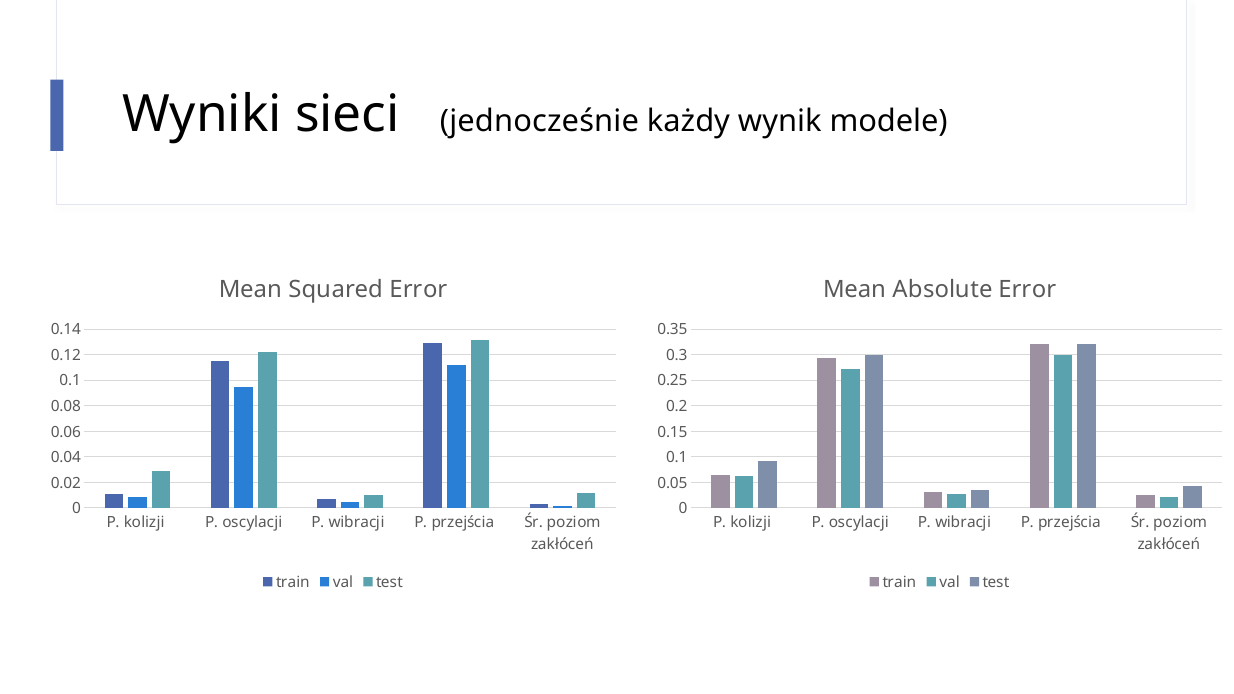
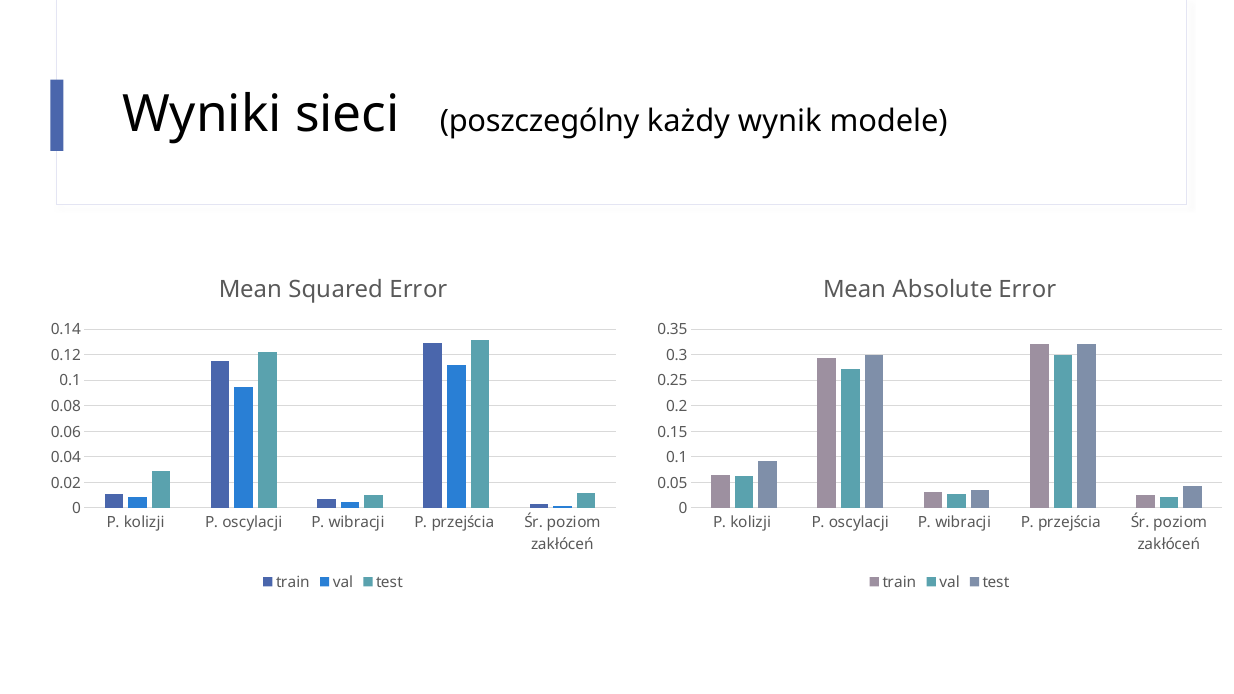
jednocześnie: jednocześnie -> poszczególny
